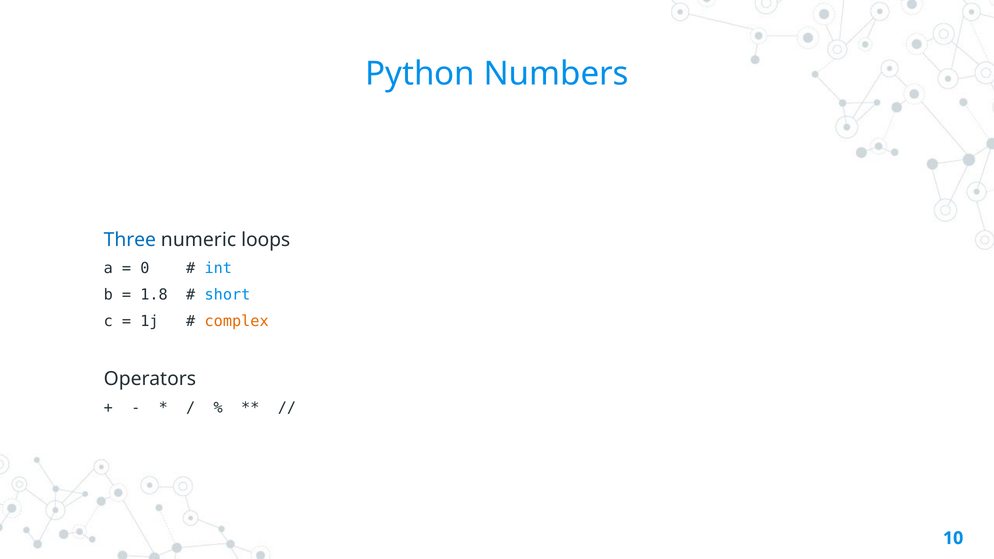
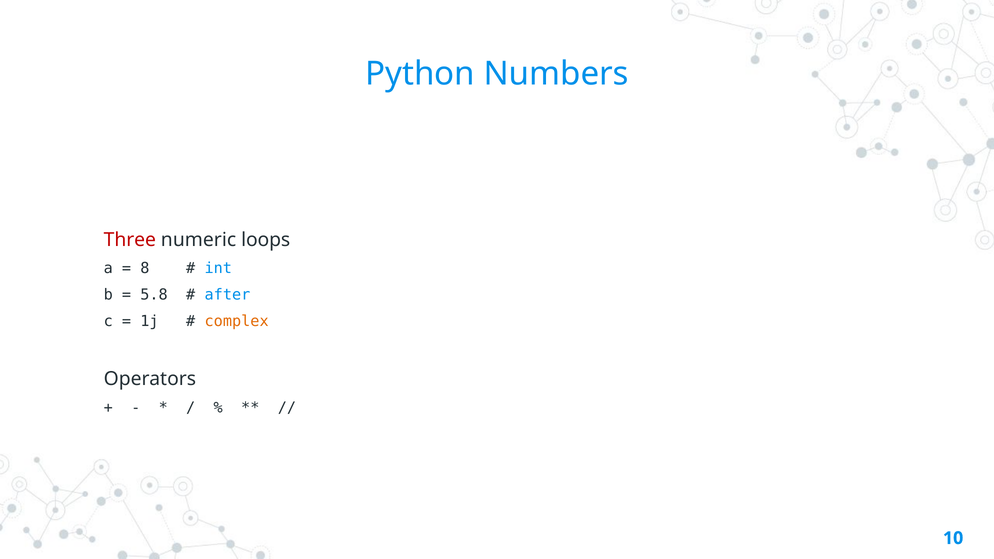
Three colour: blue -> red
0: 0 -> 8
1.8: 1.8 -> 5.8
short: short -> after
